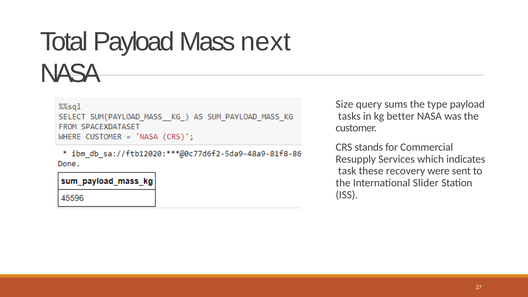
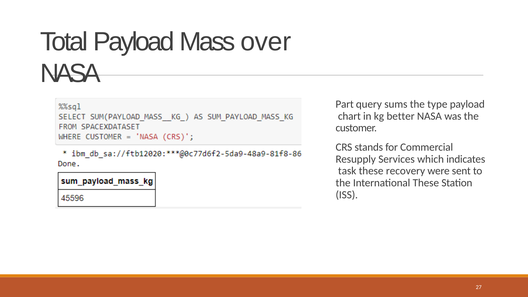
next: next -> over
Size: Size -> Part
tasks: tasks -> chart
International Slider: Slider -> These
